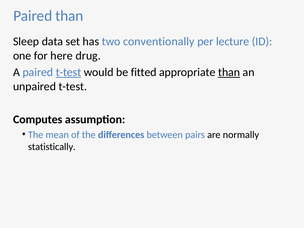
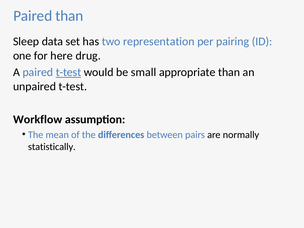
conventionally: conventionally -> representation
lecture: lecture -> pairing
fitted: fitted -> small
than at (229, 72) underline: present -> none
Computes: Computes -> Workflow
